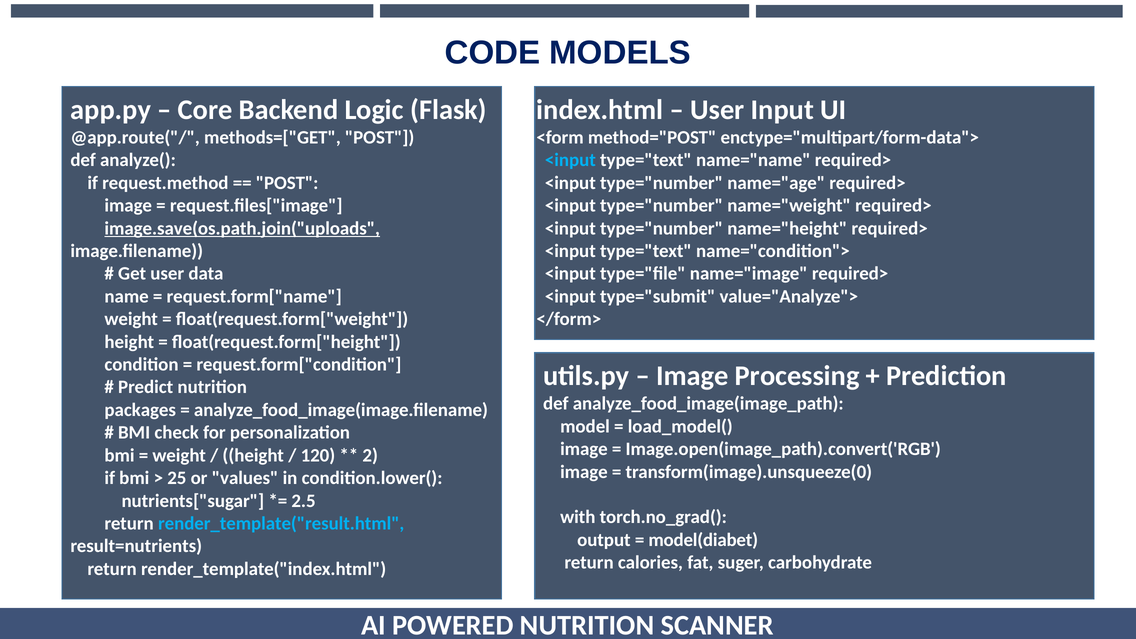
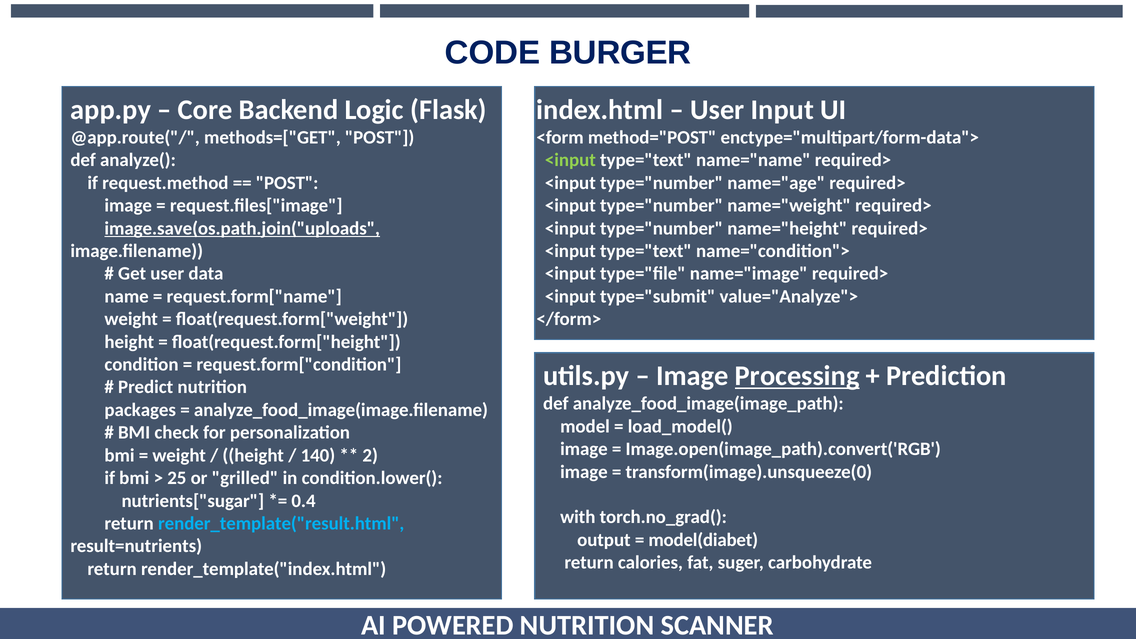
MODELS: MODELS -> BURGER
<input at (570, 160) colour: light blue -> light green
Processing underline: none -> present
120: 120 -> 140
values: values -> grilled
2.5: 2.5 -> 0.4
